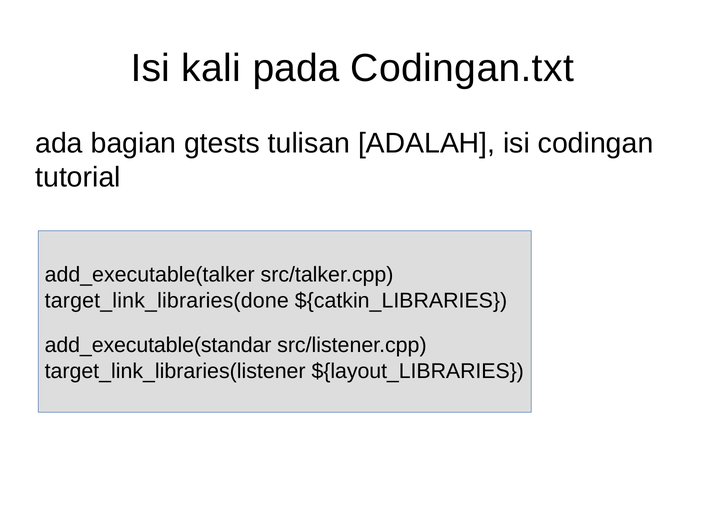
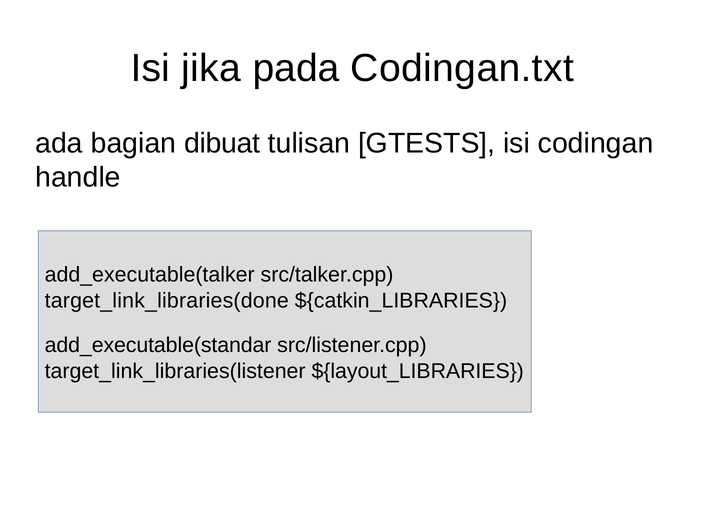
kali: kali -> jika
gtests: gtests -> dibuat
ADALAH: ADALAH -> GTESTS
tutorial: tutorial -> handle
